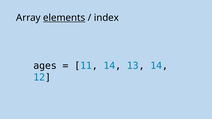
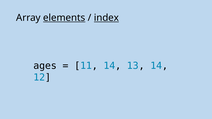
index underline: none -> present
